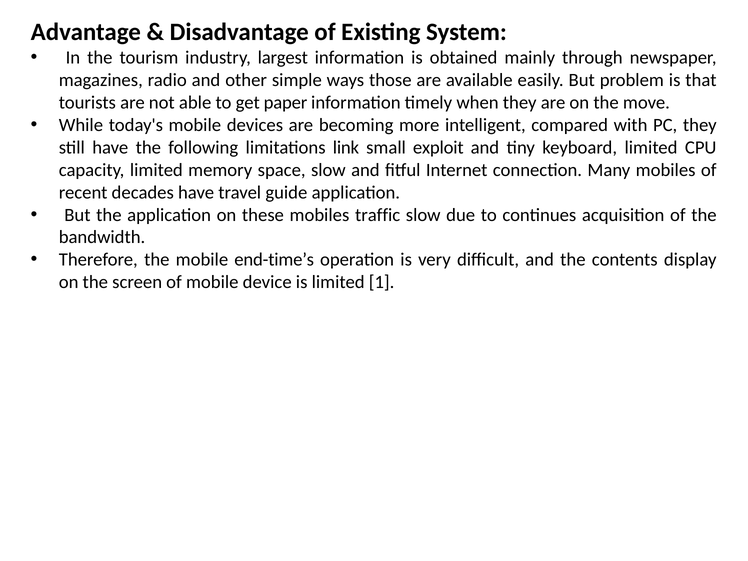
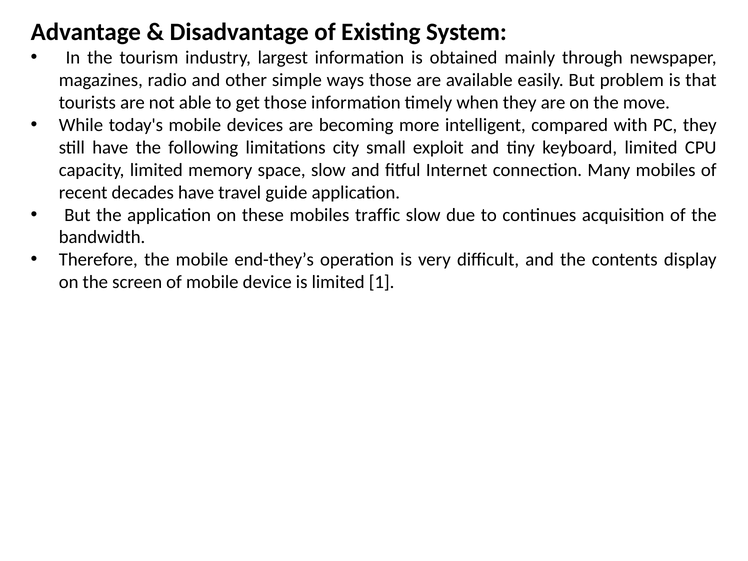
get paper: paper -> those
link: link -> city
end-time’s: end-time’s -> end-they’s
